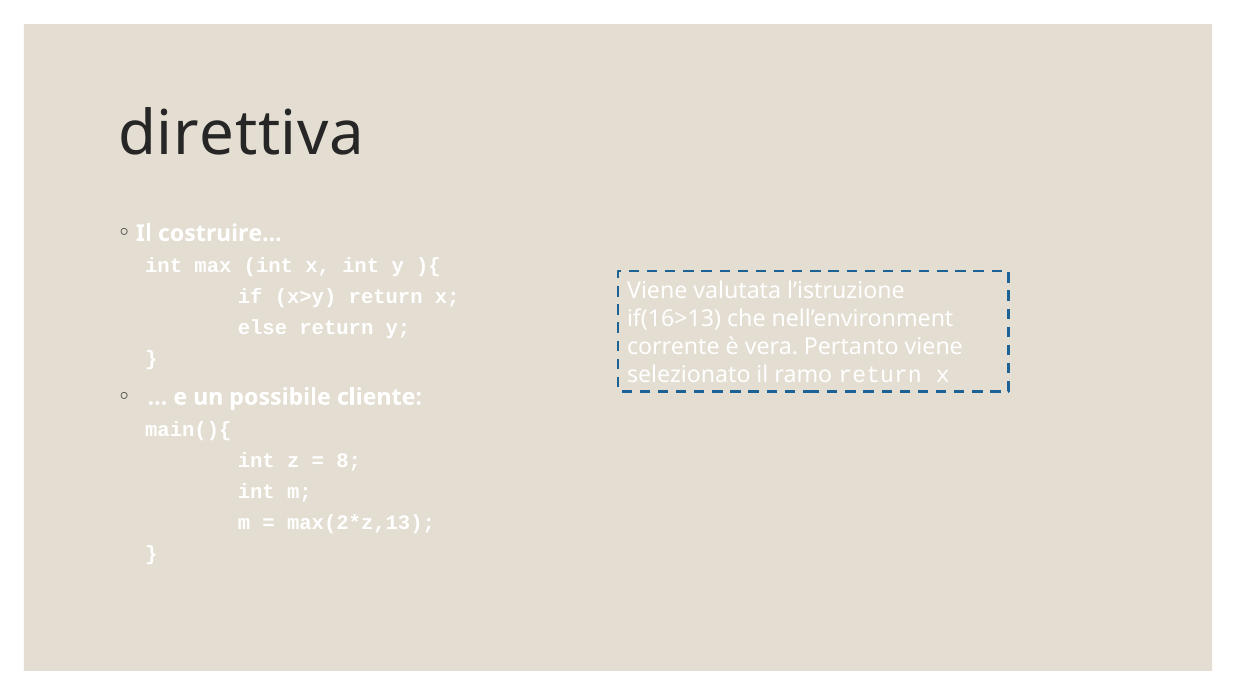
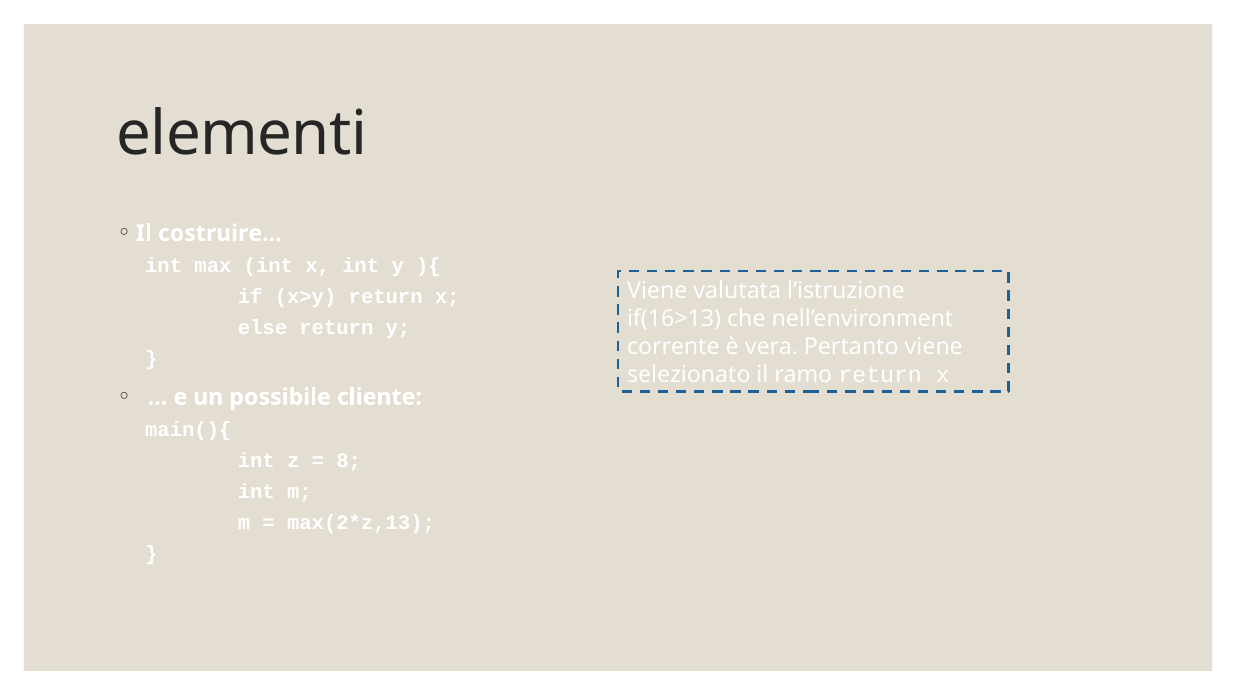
direttiva: direttiva -> elementi
